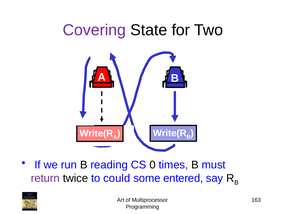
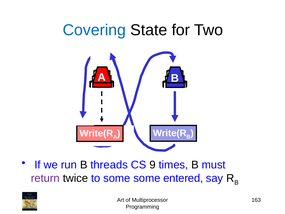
Covering colour: purple -> blue
reading: reading -> threads
0: 0 -> 9
to could: could -> some
